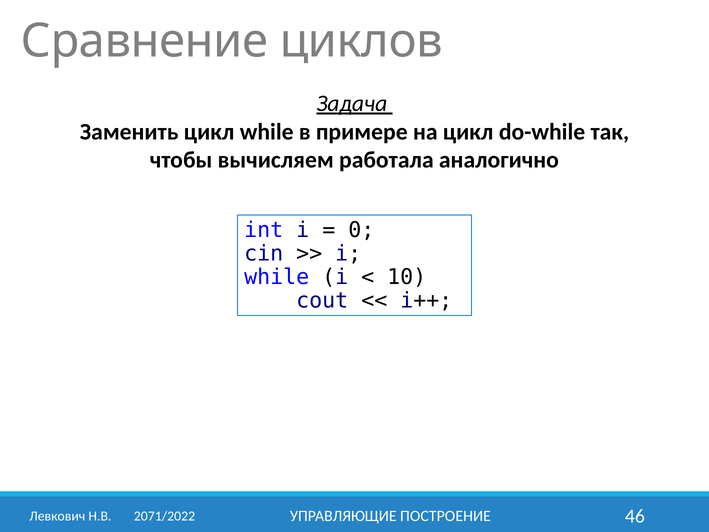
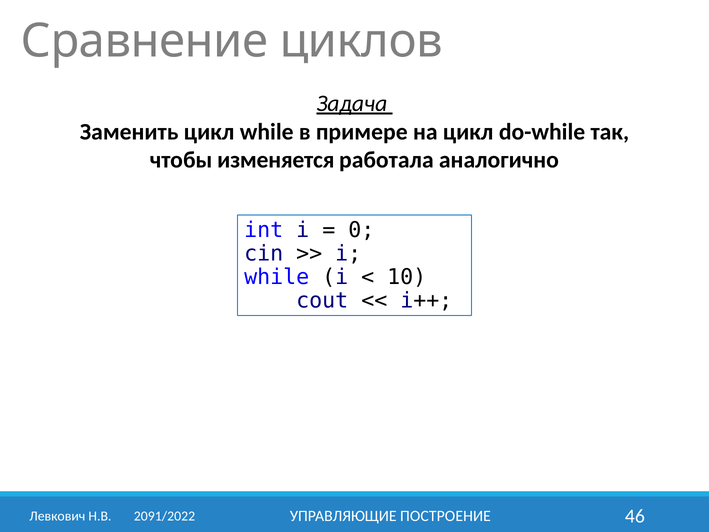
вычисляем: вычисляем -> изменяется
2071/2022: 2071/2022 -> 2091/2022
